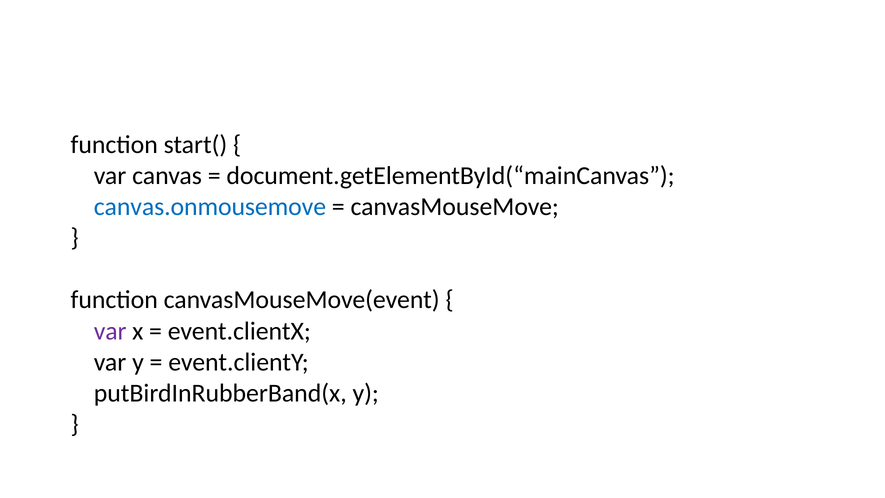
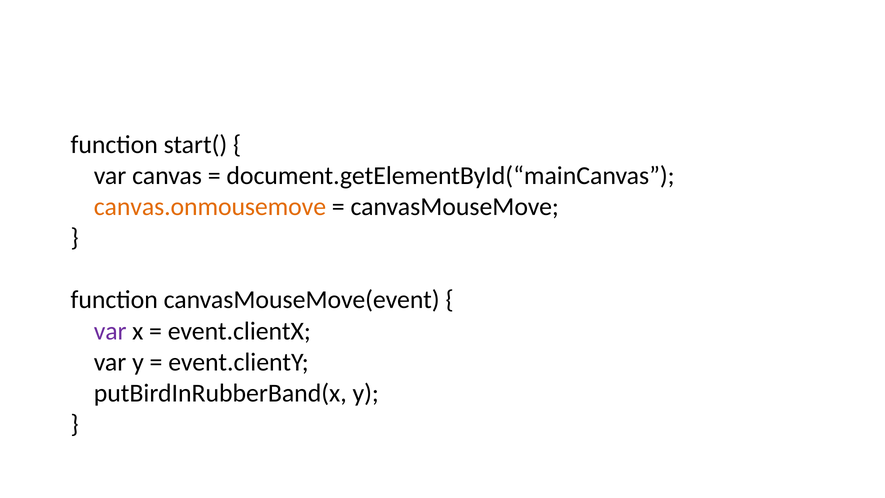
canvas.onmousemove colour: blue -> orange
